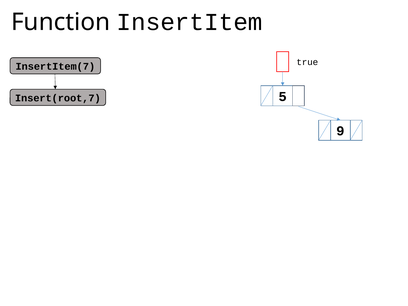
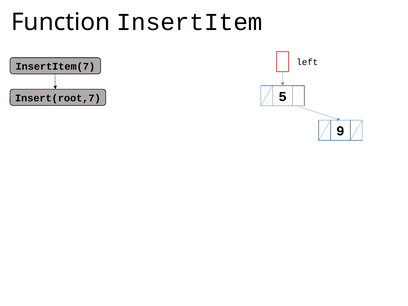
true: true -> left
